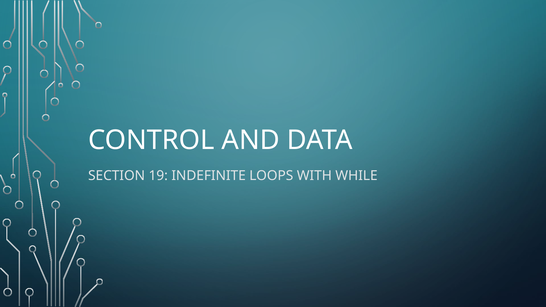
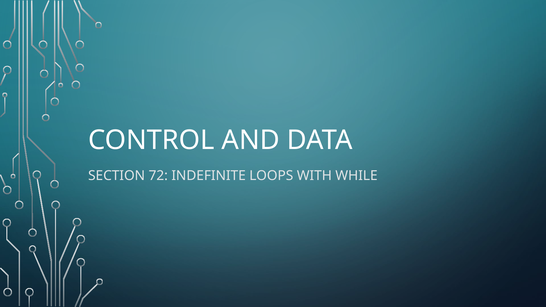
19: 19 -> 72
